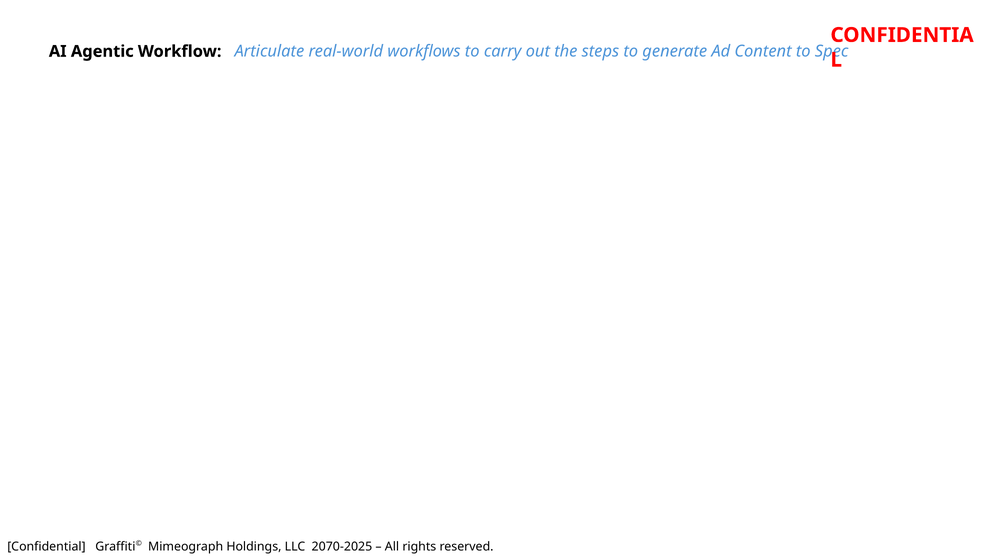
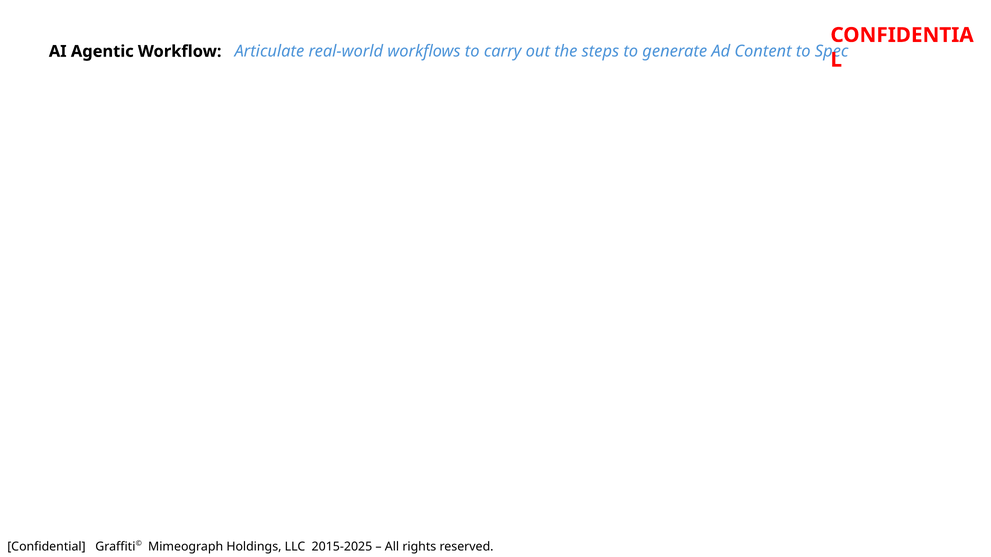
2070-2025: 2070-2025 -> 2015-2025
